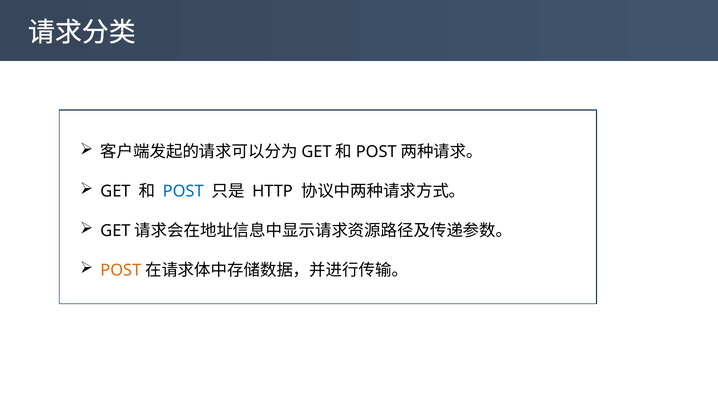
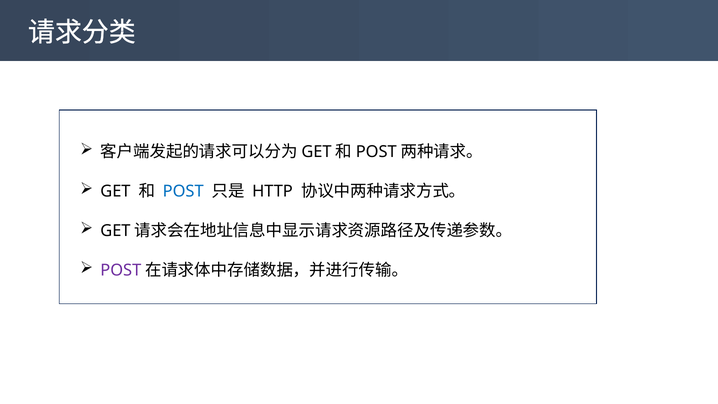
POST at (121, 270) colour: orange -> purple
